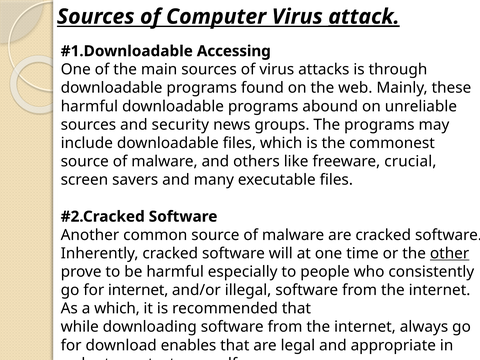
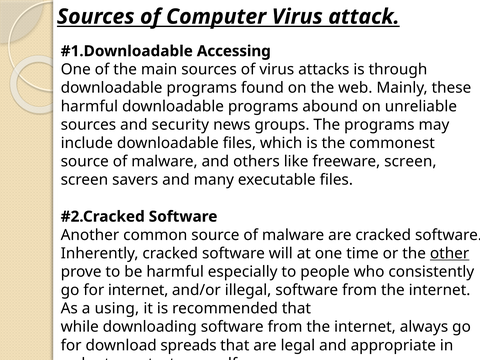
attack underline: present -> none
freeware crucial: crucial -> screen
a which: which -> using
enables: enables -> spreads
